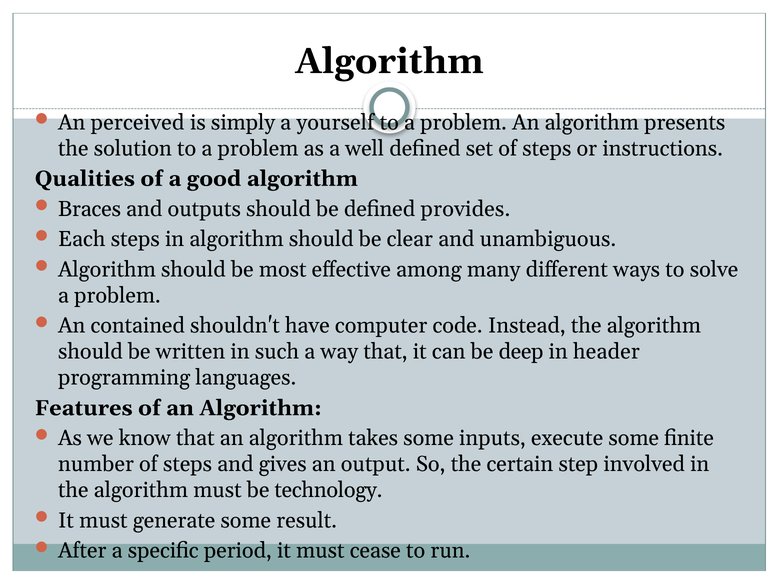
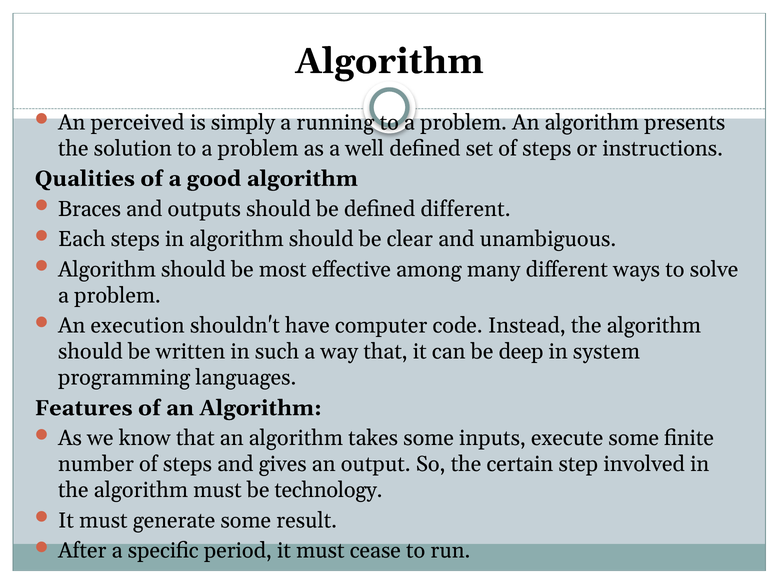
yourself: yourself -> running
defined provides: provides -> different
contained: contained -> execution
header: header -> system
